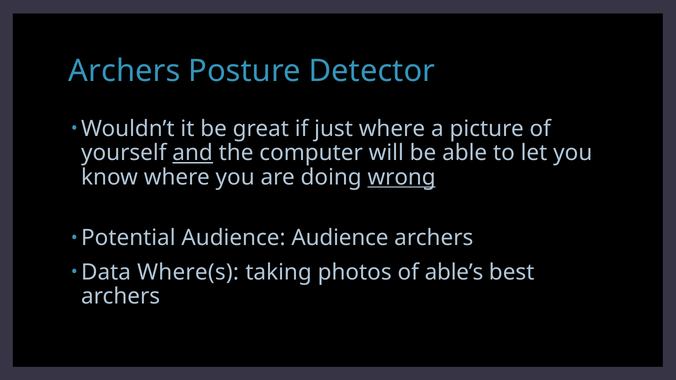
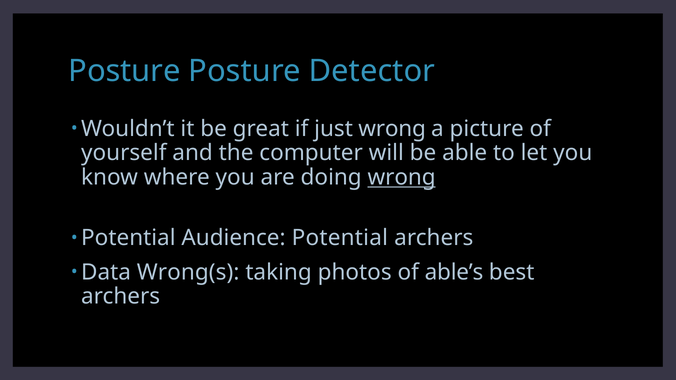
Archers at (124, 71): Archers -> Posture
just where: where -> wrong
and underline: present -> none
Audience Audience: Audience -> Potential
Where(s: Where(s -> Wrong(s
